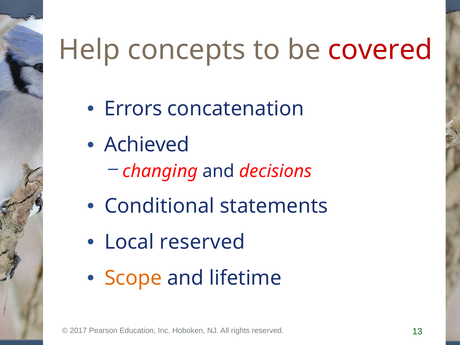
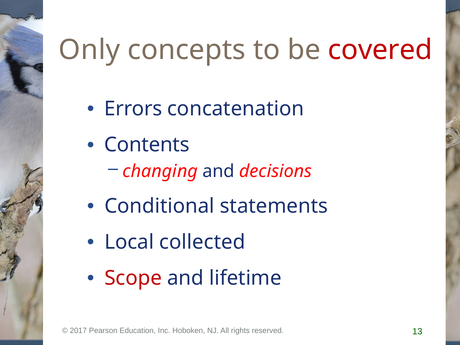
Help: Help -> Only
Achieved: Achieved -> Contents
Local reserved: reserved -> collected
Scope colour: orange -> red
